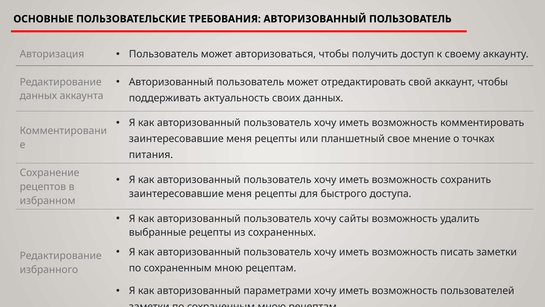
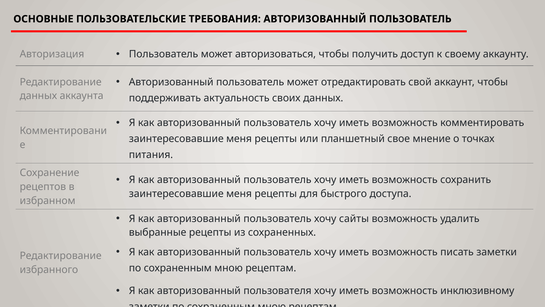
параметрами: параметрами -> пользователя
пользователей: пользователей -> инклюзивному
